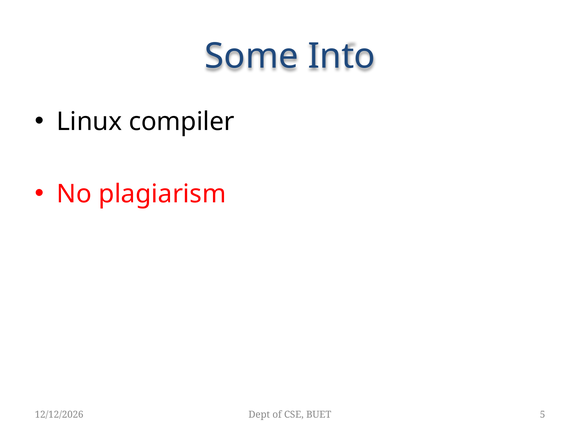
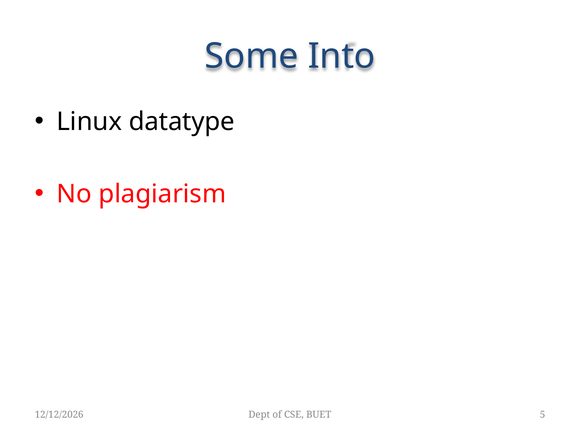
compiler: compiler -> datatype
